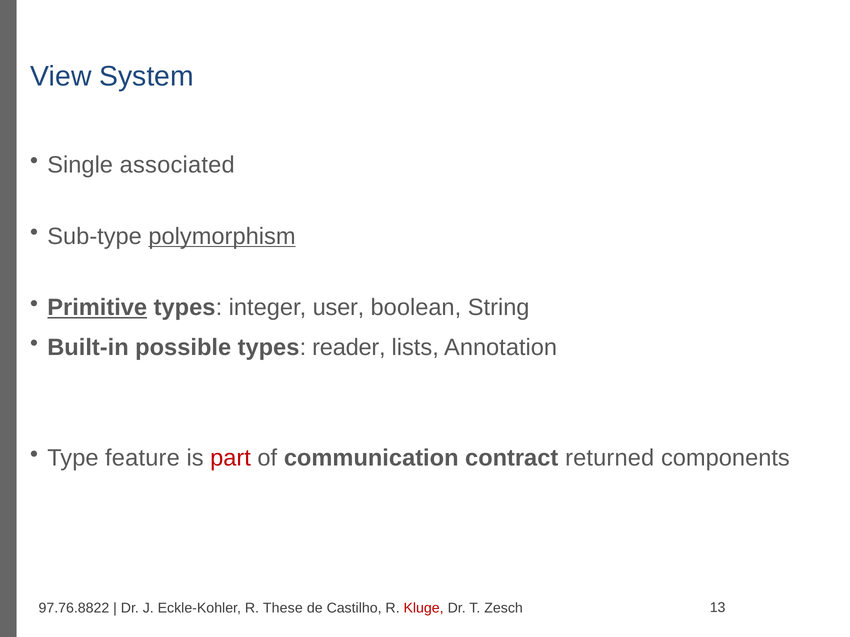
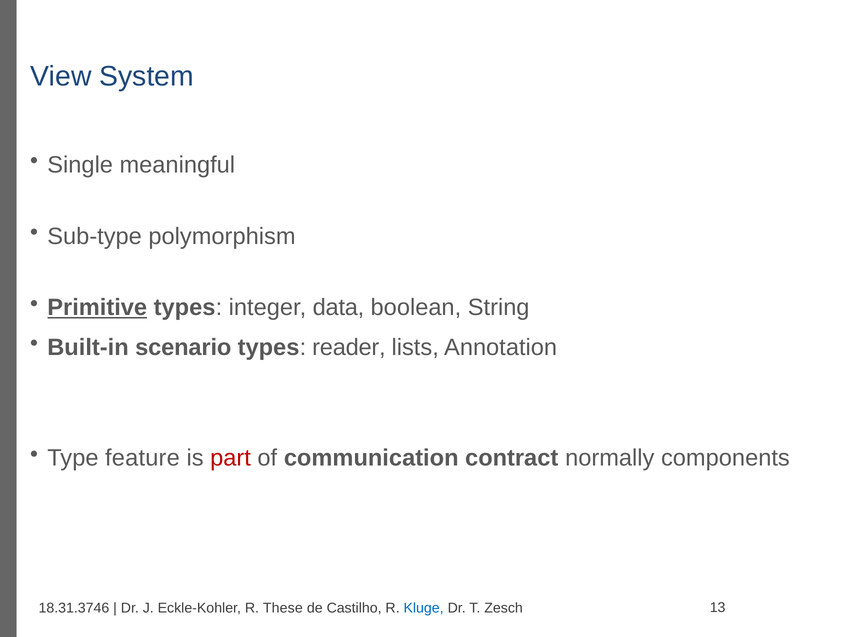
associated: associated -> meaningful
polymorphism underline: present -> none
user: user -> data
possible: possible -> scenario
returned: returned -> normally
97.76.8822: 97.76.8822 -> 18.31.3746
Kluge colour: red -> blue
